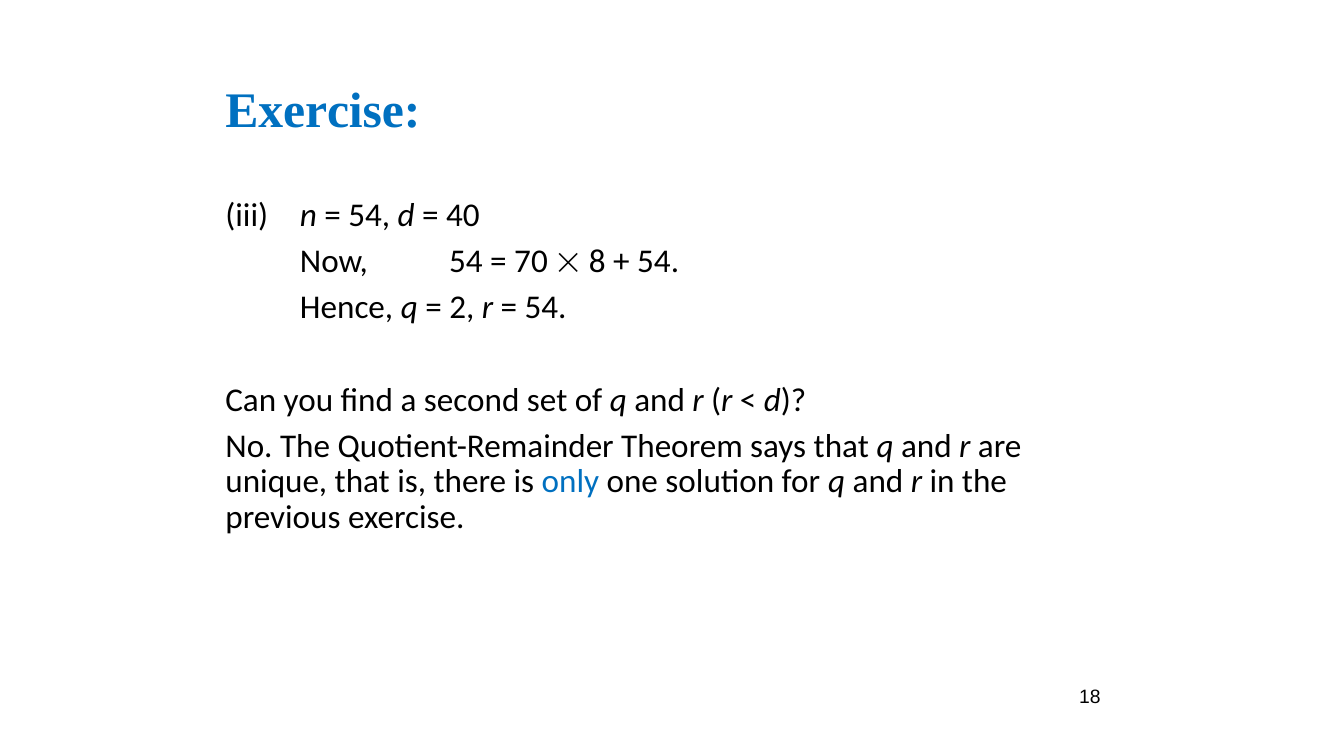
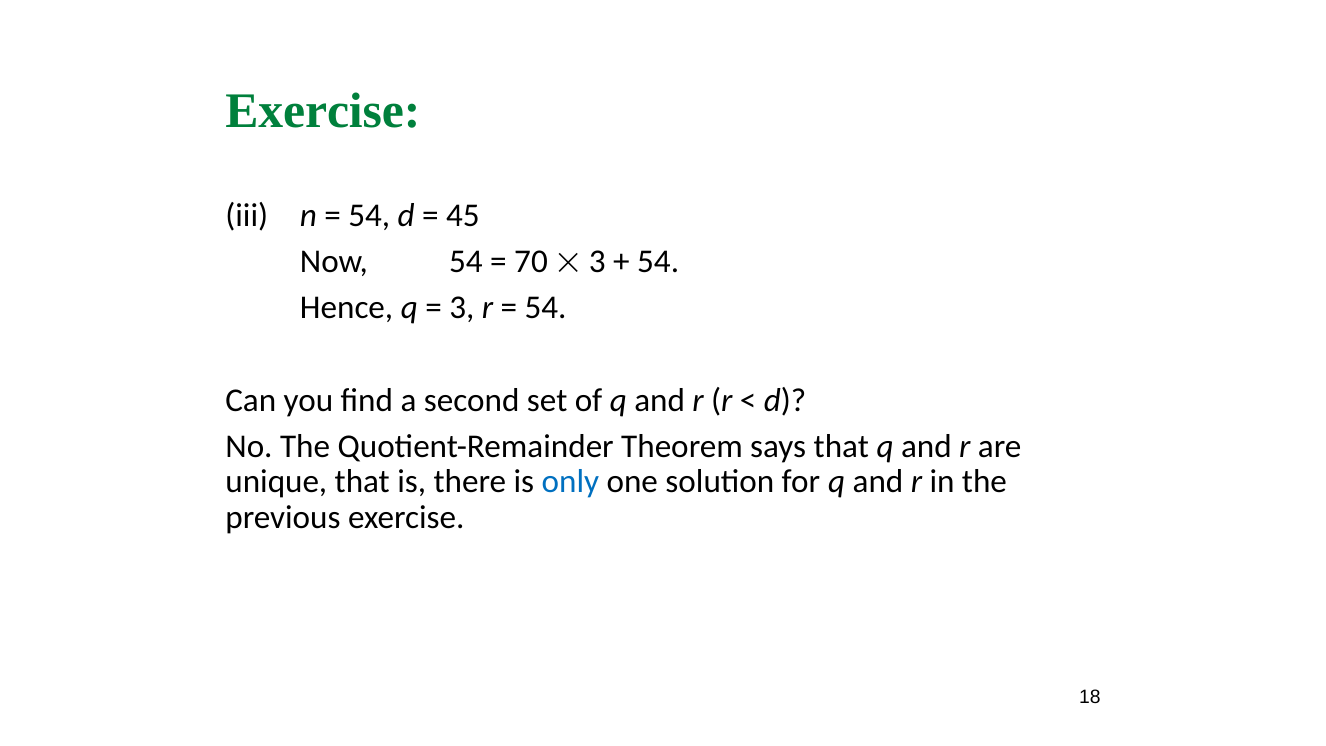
Exercise at (323, 111) colour: blue -> green
40: 40 -> 45
8 at (597, 262): 8 -> 3
2 at (462, 308): 2 -> 3
